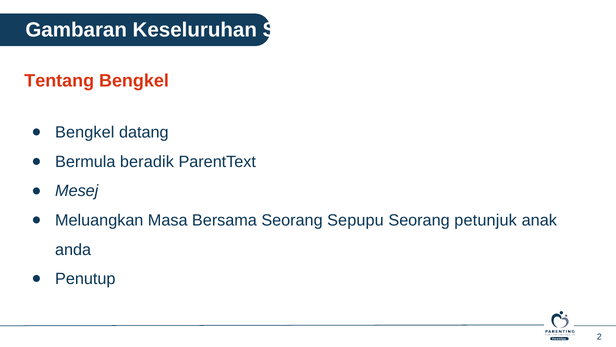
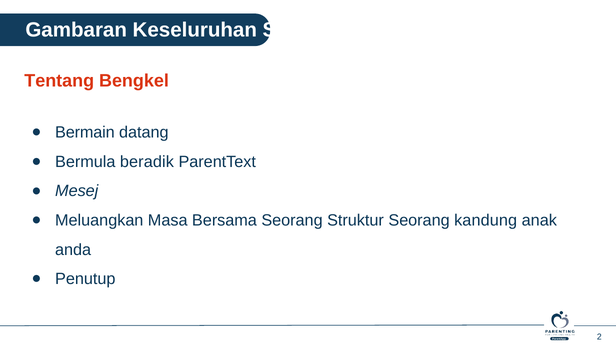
Bengkel at (85, 132): Bengkel -> Bermain
Sepupu: Sepupu -> Struktur
petunjuk: petunjuk -> kandung
